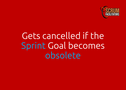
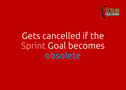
Sprint colour: light blue -> pink
